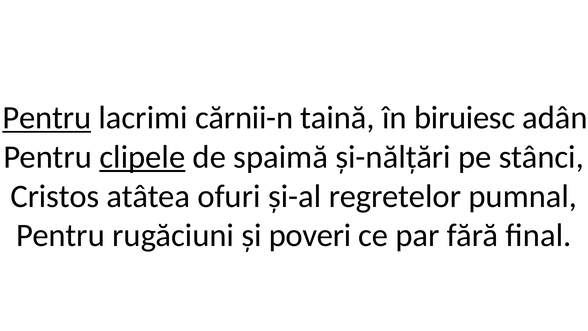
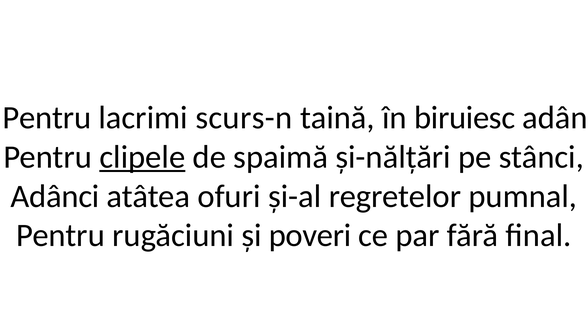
Pentru at (47, 118) underline: present -> none
cărnii-n: cărnii-n -> scurs-n
Cristos at (55, 196): Cristos -> Adânci
